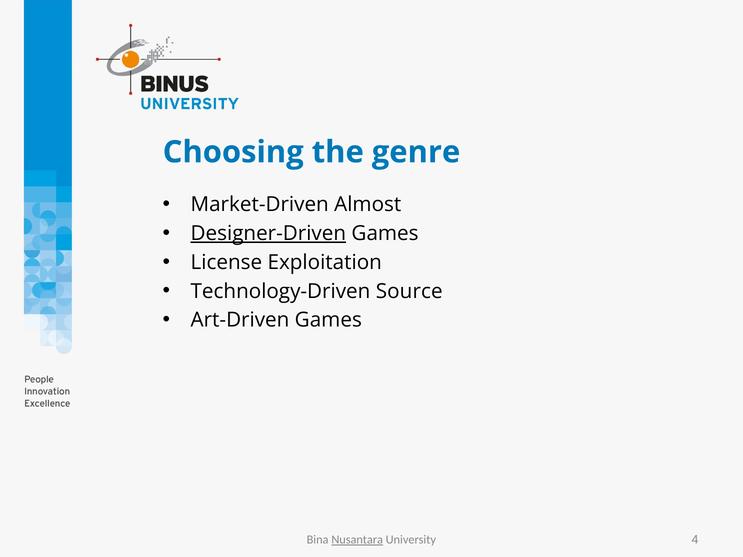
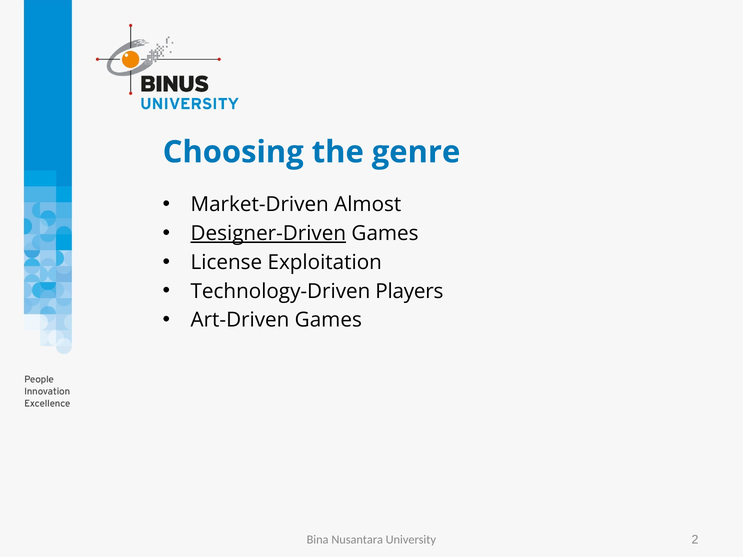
Source: Source -> Players
Nusantara underline: present -> none
4: 4 -> 2
